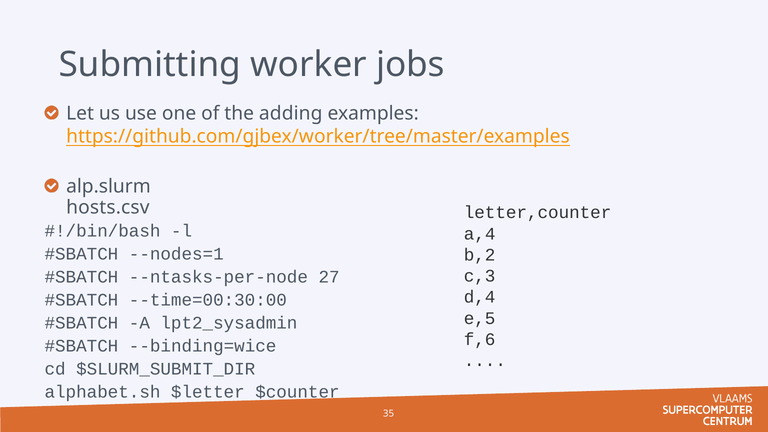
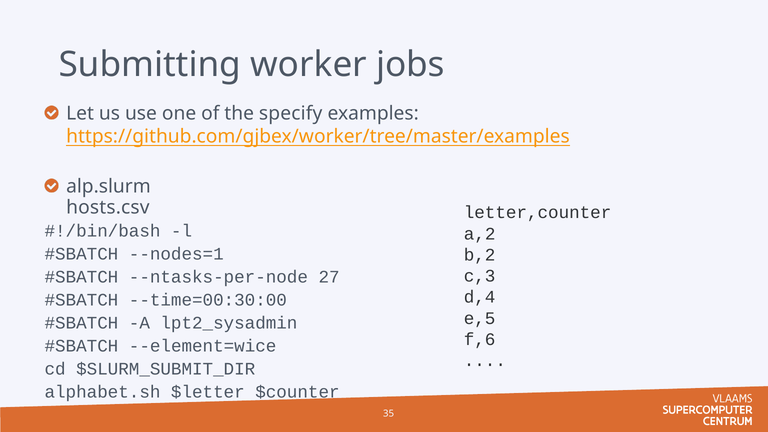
adding: adding -> specify
a,4: a,4 -> a,2
--binding=wice: --binding=wice -> --element=wice
